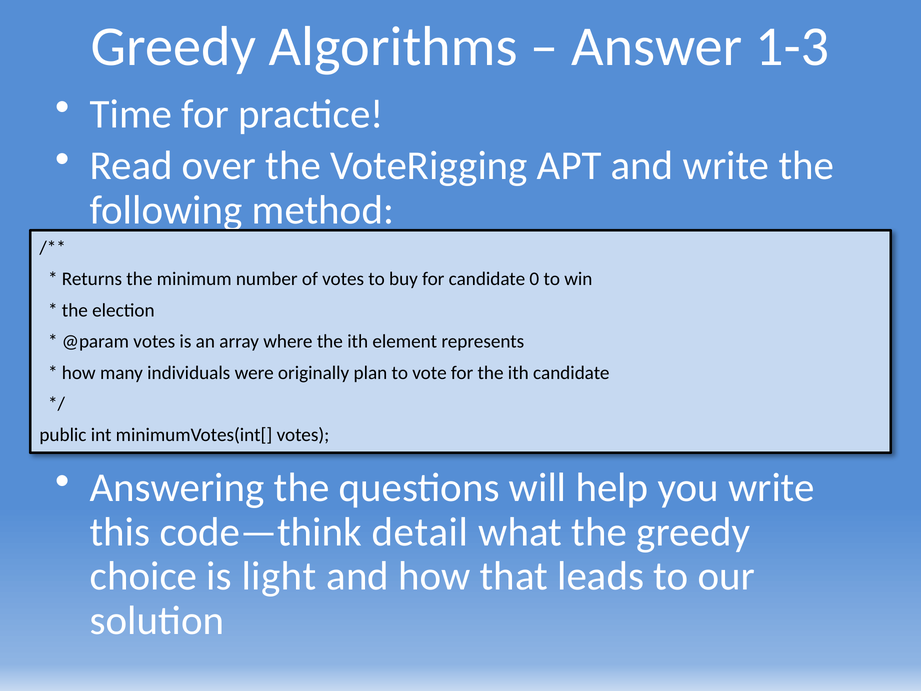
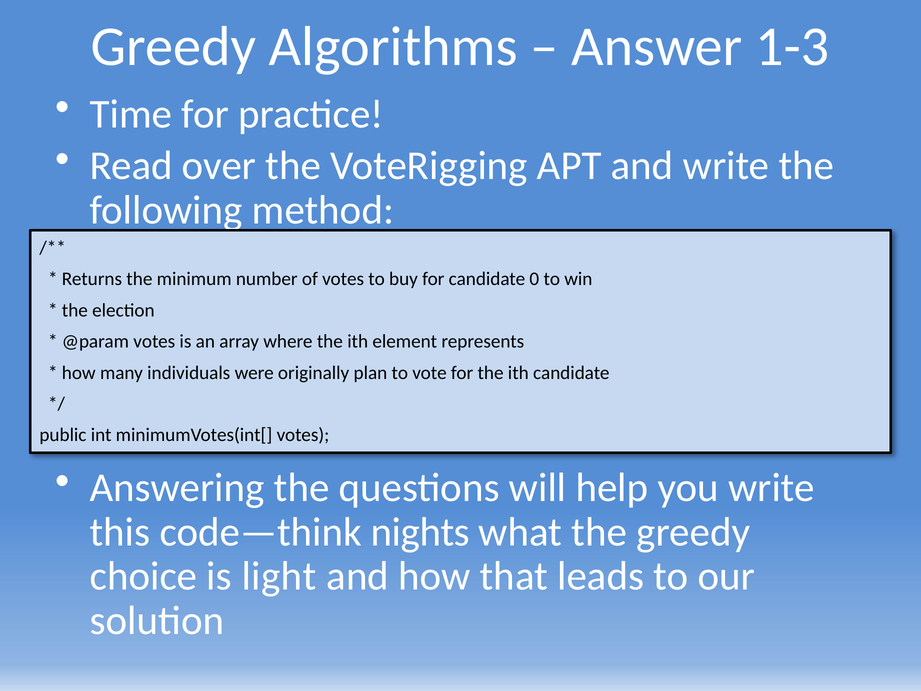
detail: detail -> nights
